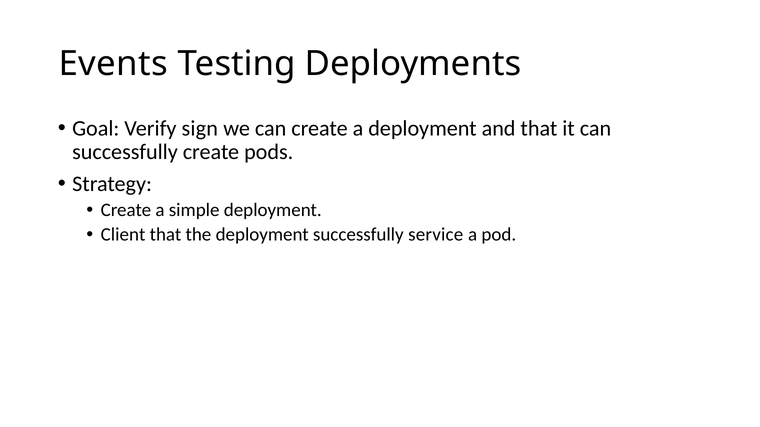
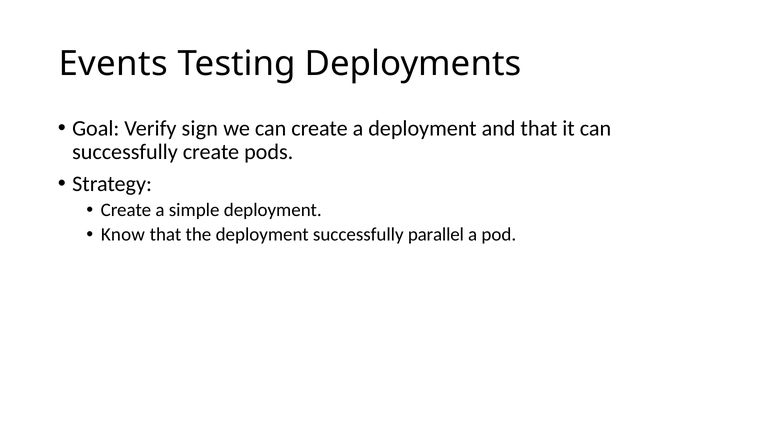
Client: Client -> Know
service: service -> parallel
